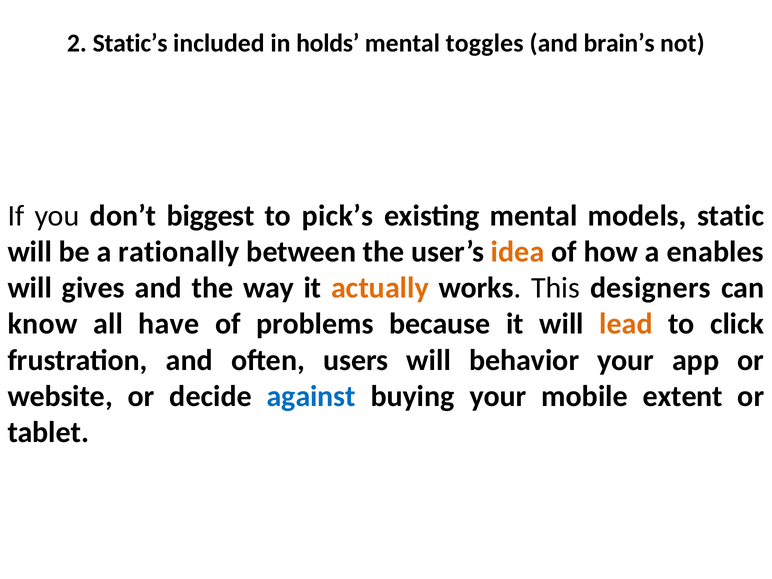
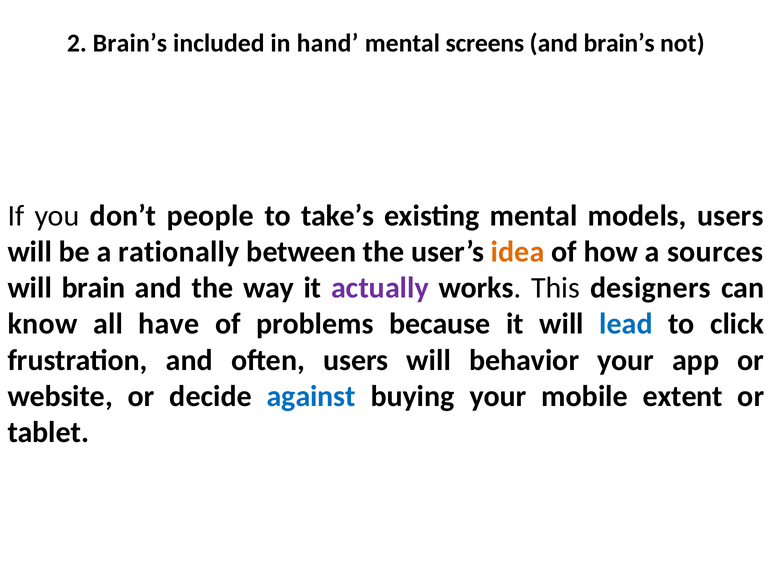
2 Static’s: Static’s -> Brain’s
holds: holds -> hand
toggles: toggles -> screens
biggest: biggest -> people
pick’s: pick’s -> take’s
models static: static -> users
enables: enables -> sources
gives: gives -> brain
actually colour: orange -> purple
lead colour: orange -> blue
